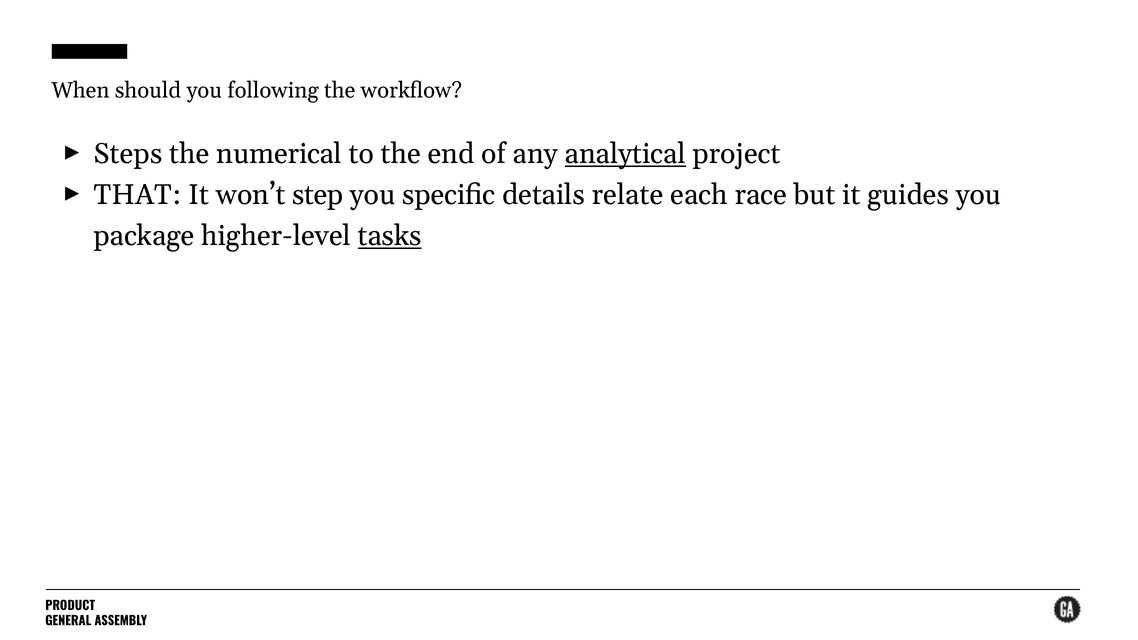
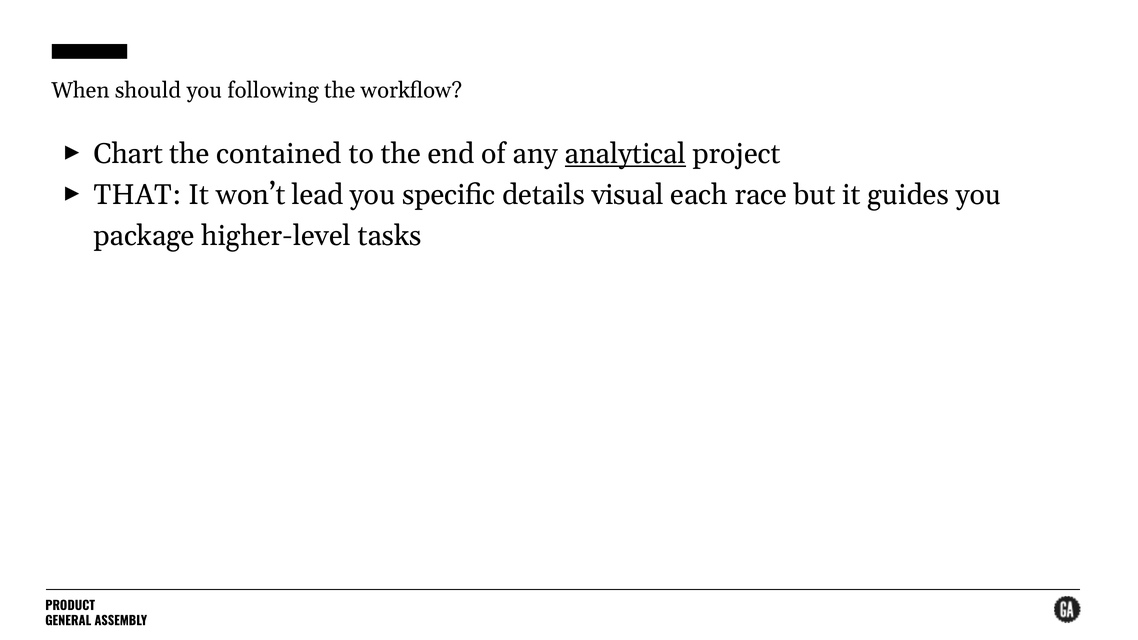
Steps: Steps -> Chart
numerical: numerical -> contained
step: step -> lead
relate: relate -> visual
tasks underline: present -> none
